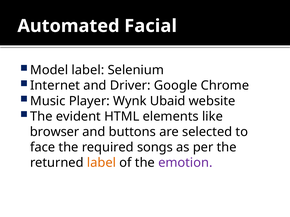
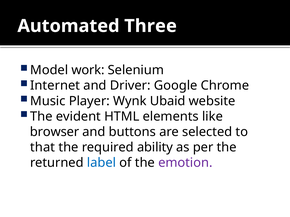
Facial: Facial -> Three
Model label: label -> work
face: face -> that
songs: songs -> ability
label at (101, 163) colour: orange -> blue
